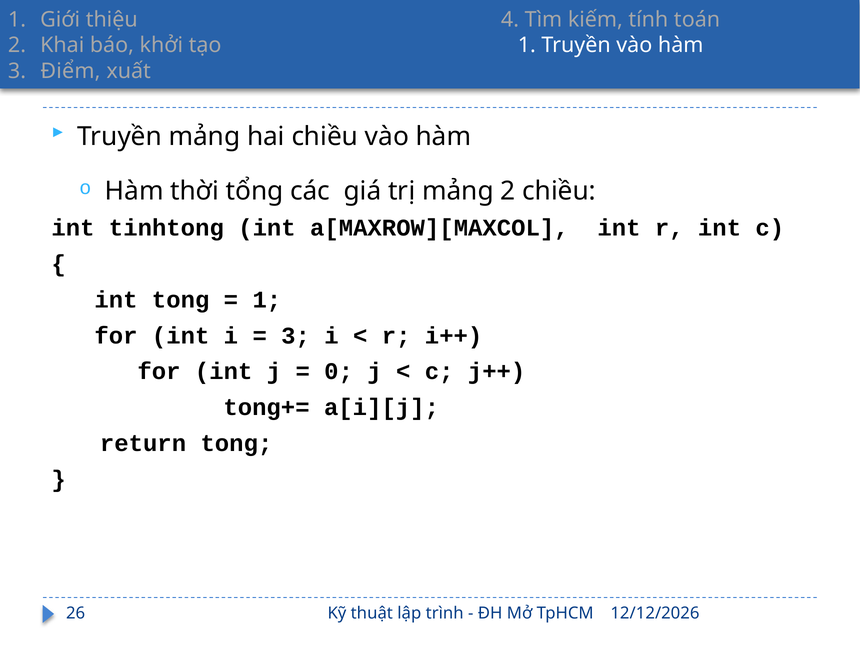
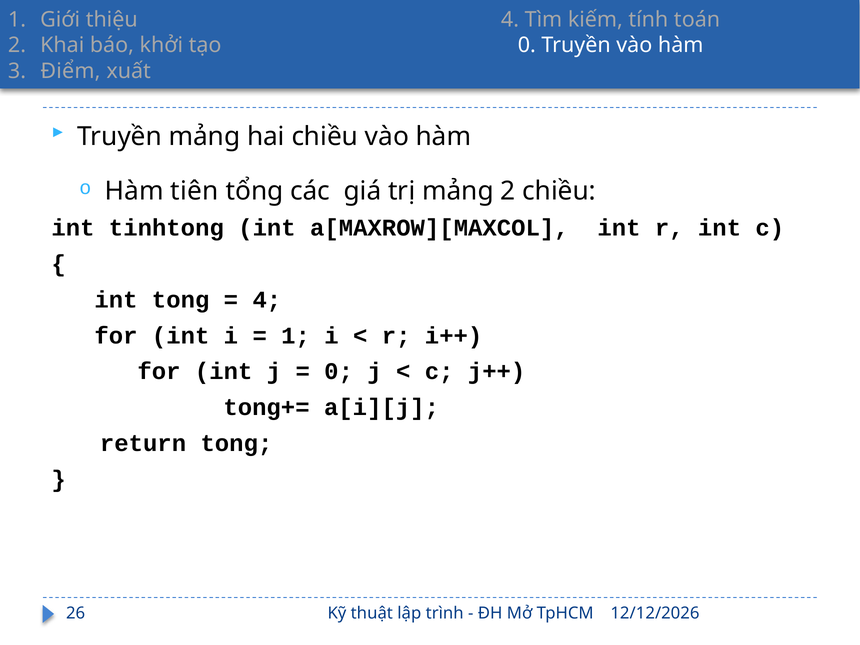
1 at (527, 45): 1 -> 0
thời: thời -> tiên
1 at (267, 300): 1 -> 4
3 at (296, 336): 3 -> 1
